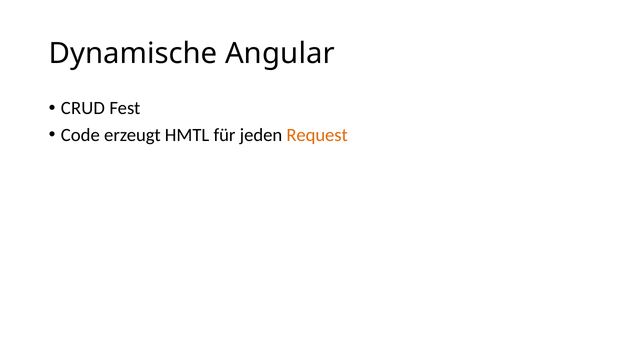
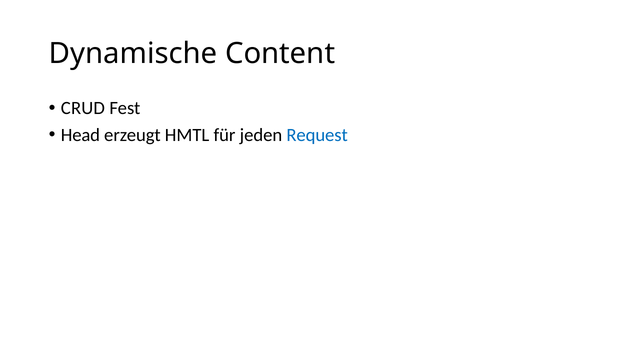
Angular: Angular -> Content
Code: Code -> Head
Request colour: orange -> blue
